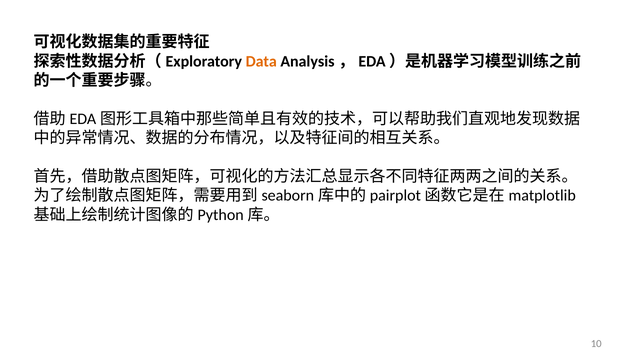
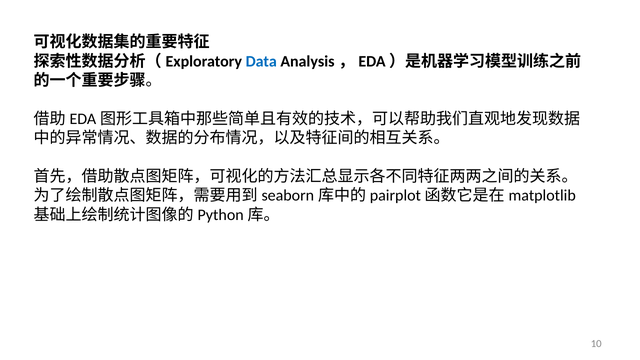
Data colour: orange -> blue
